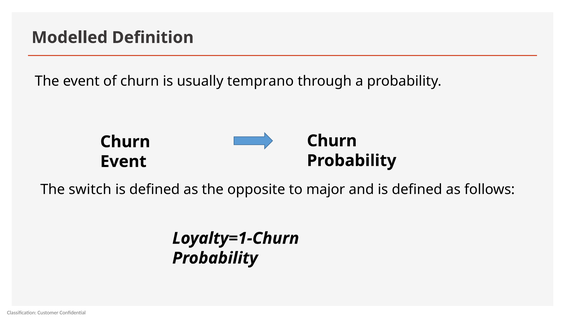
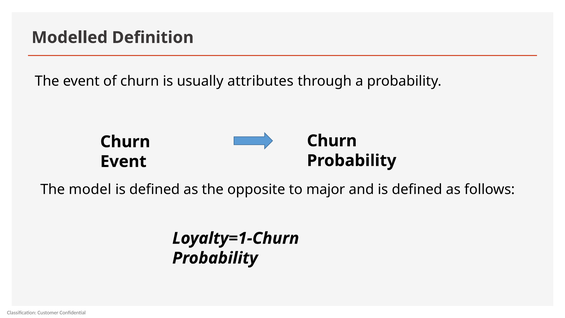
temprano: temprano -> attributes
switch: switch -> model
